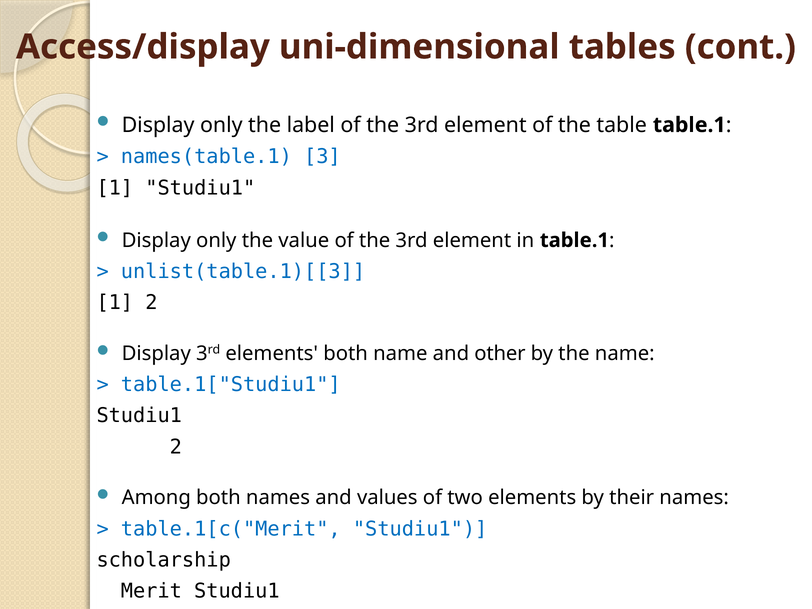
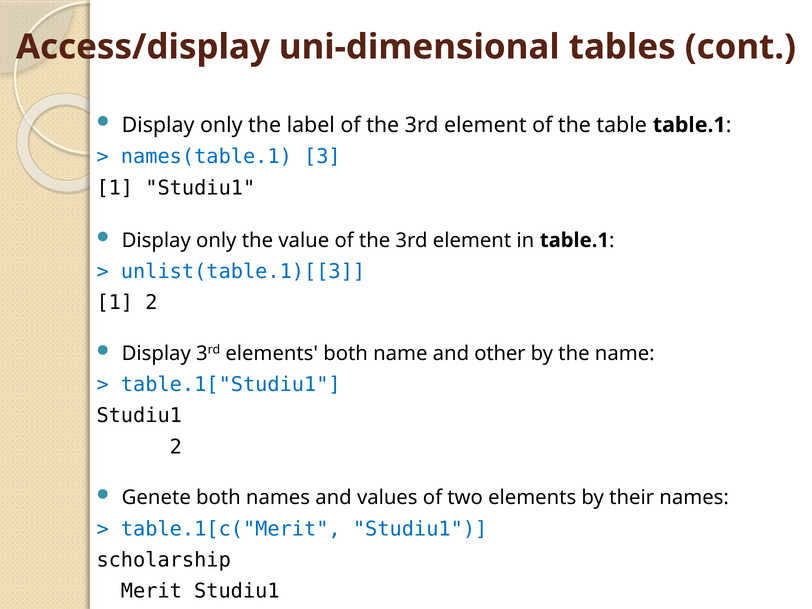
Among: Among -> Genete
